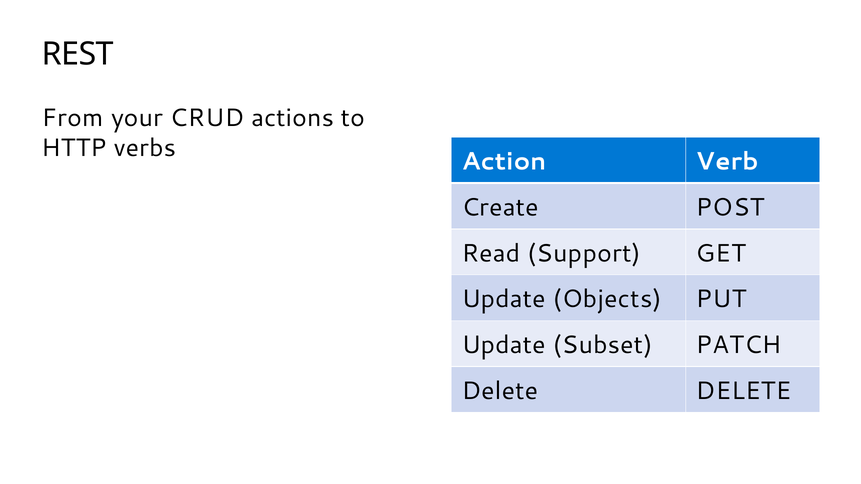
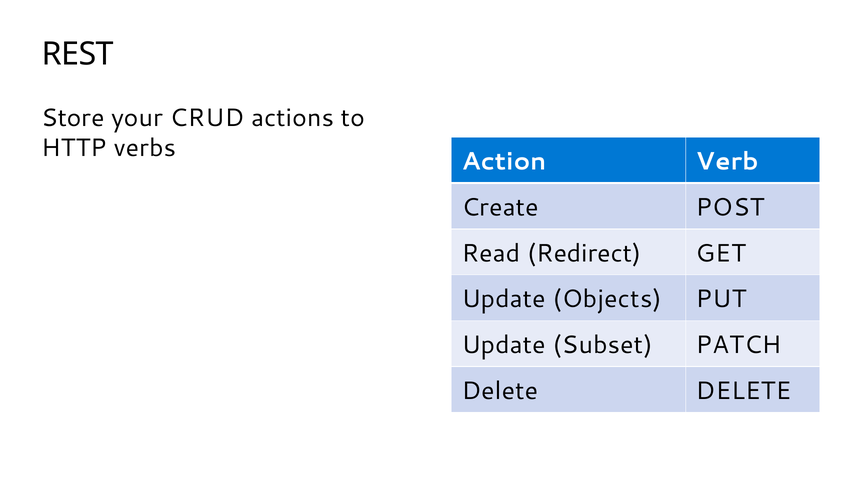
From: From -> Store
Support: Support -> Redirect
